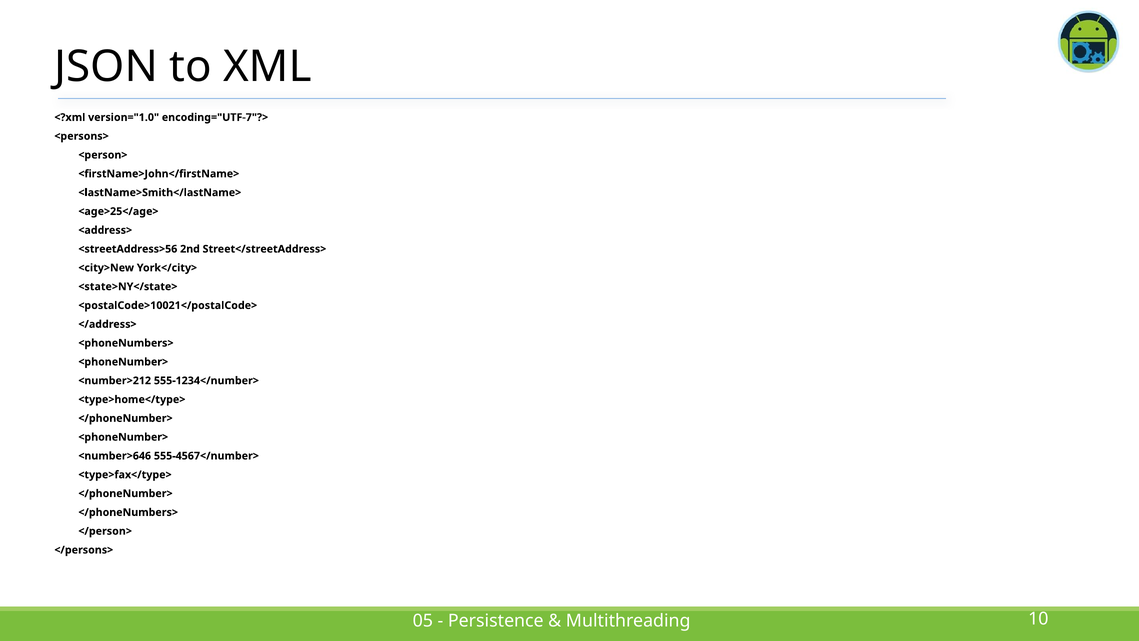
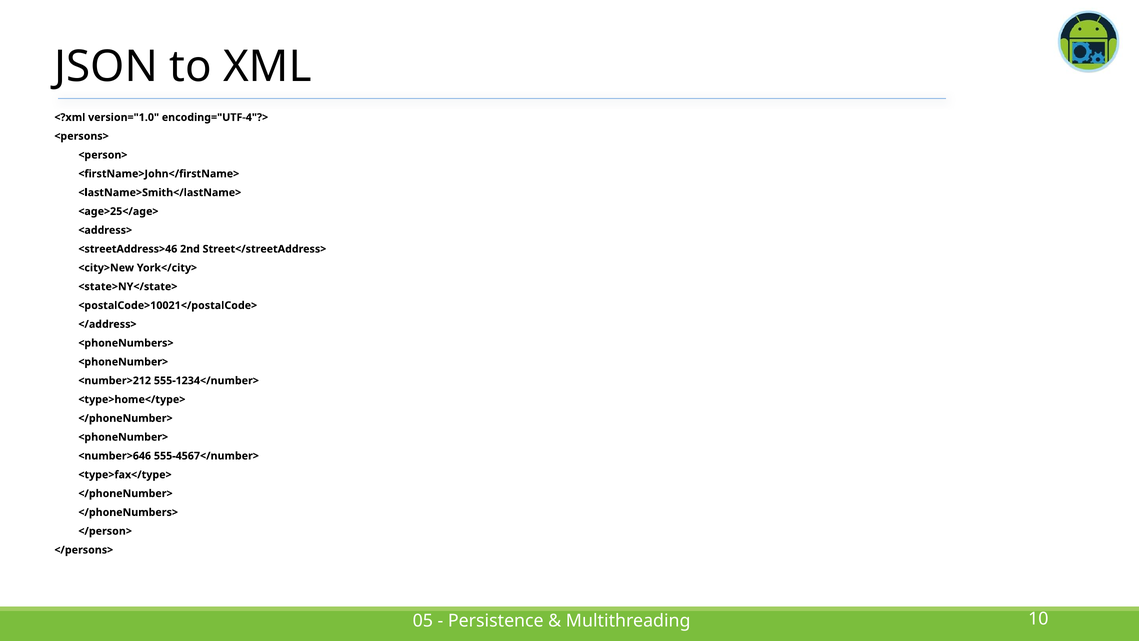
encoding="UTF-7"?>: encoding="UTF-7"?> -> encoding="UTF-4"?>
<streetAddress>56: <streetAddress>56 -> <streetAddress>46
